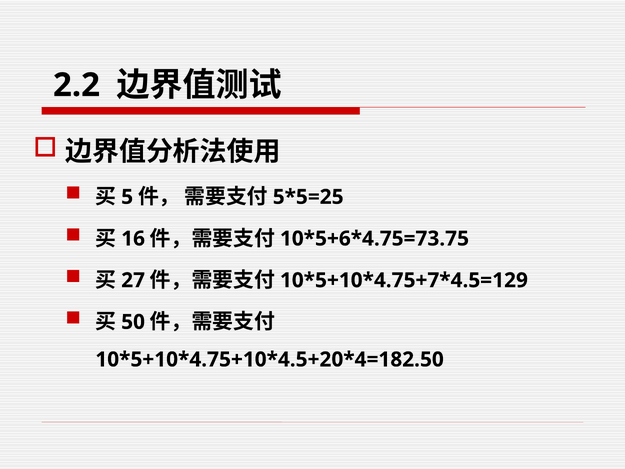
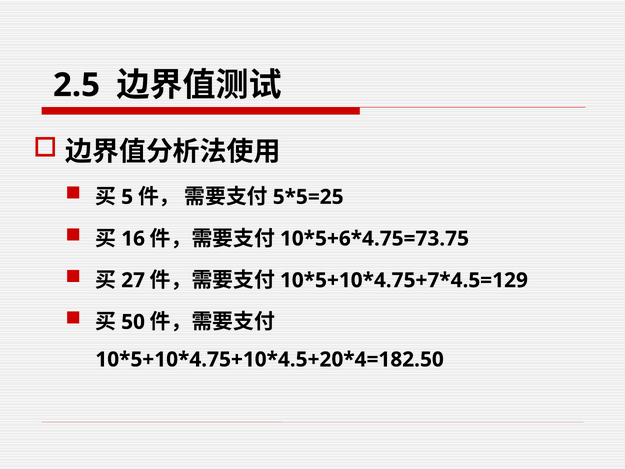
2.2: 2.2 -> 2.5
